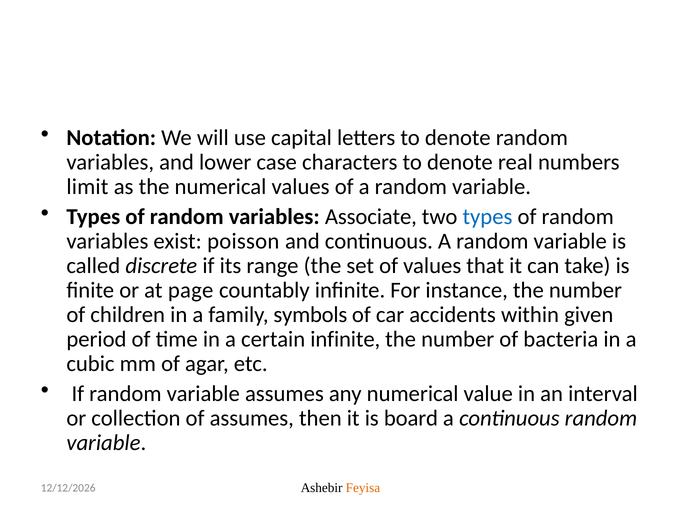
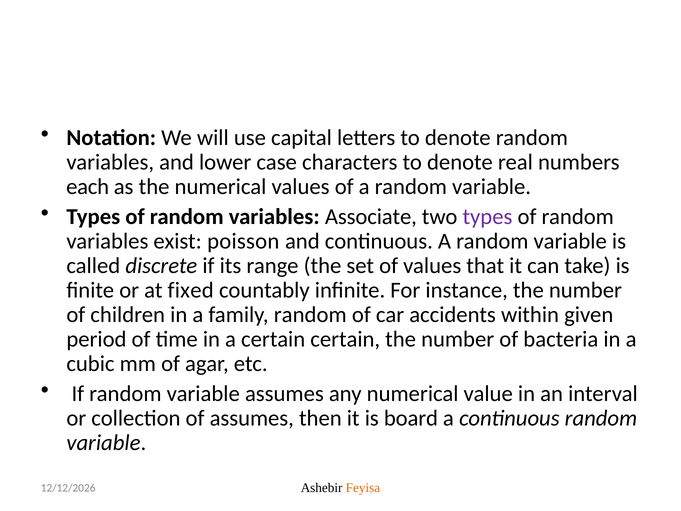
limit: limit -> each
types at (487, 217) colour: blue -> purple
page: page -> fixed
family symbols: symbols -> random
certain infinite: infinite -> certain
